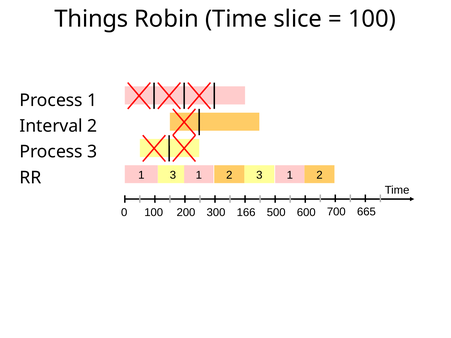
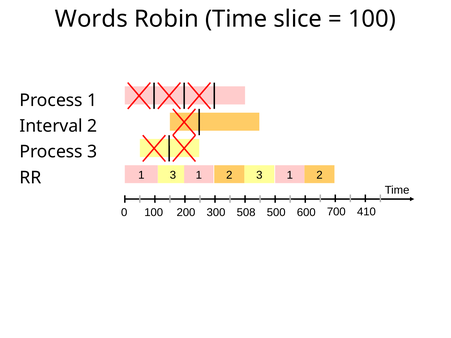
Things: Things -> Words
166: 166 -> 508
665: 665 -> 410
